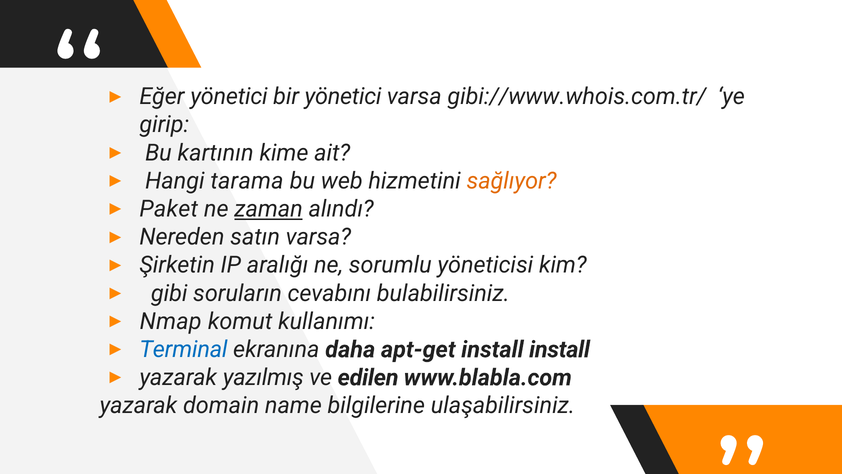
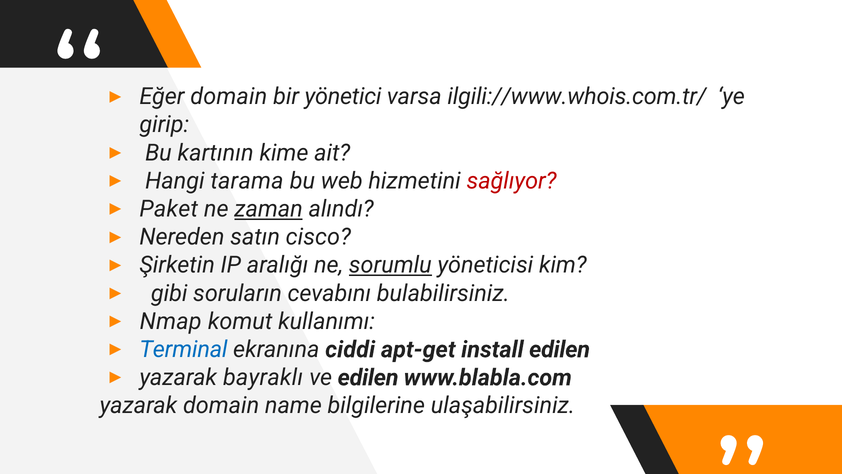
Eğer yönetici: yönetici -> domain
gibi://www.whois.com.tr/: gibi://www.whois.com.tr/ -> ilgili://www.whois.com.tr/
sağlıyor colour: orange -> red
satın varsa: varsa -> cisco
sorumlu underline: none -> present
daha: daha -> ciddi
install install: install -> edilen
yazılmış: yazılmış -> bayraklı
